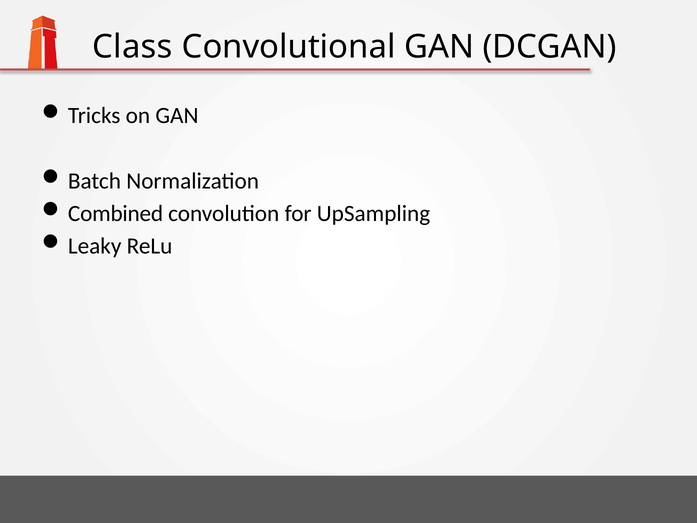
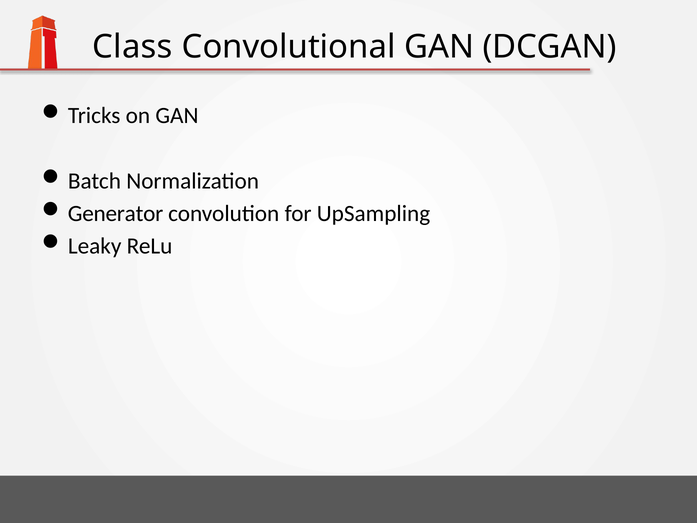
Combined: Combined -> Generator
